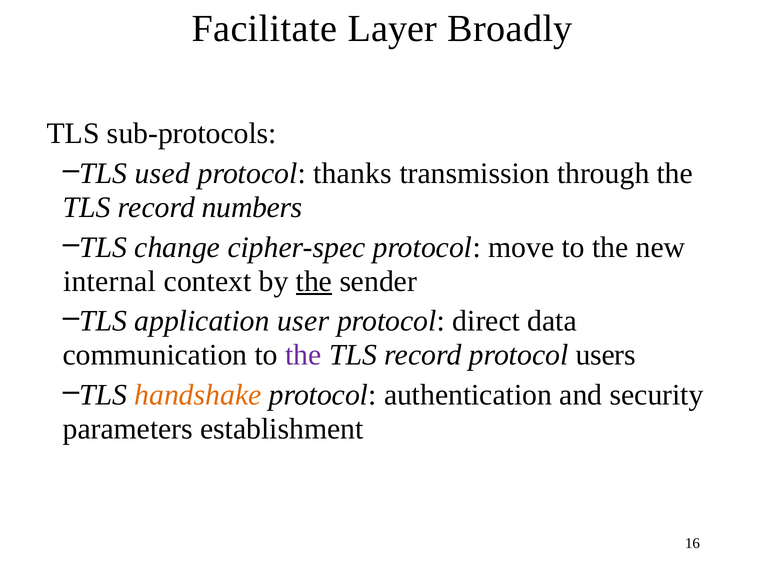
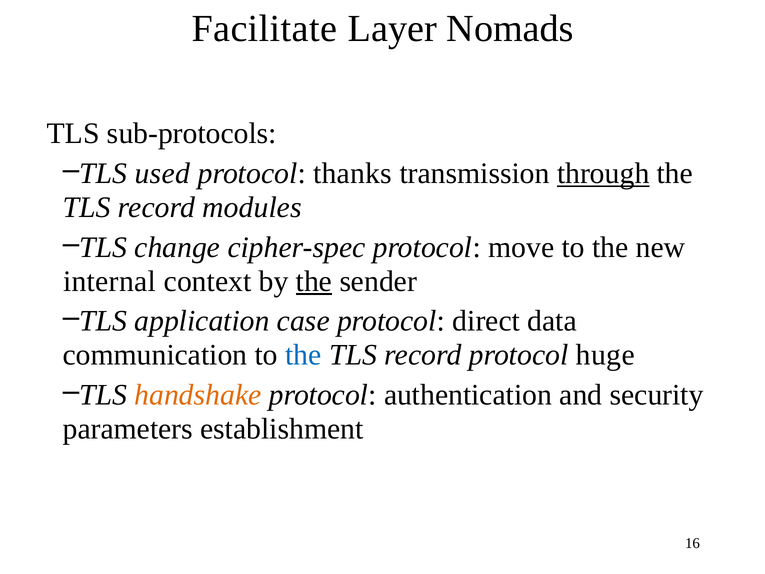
Broadly: Broadly -> Nomads
through underline: none -> present
numbers: numbers -> modules
user: user -> case
the at (303, 355) colour: purple -> blue
users: users -> huge
